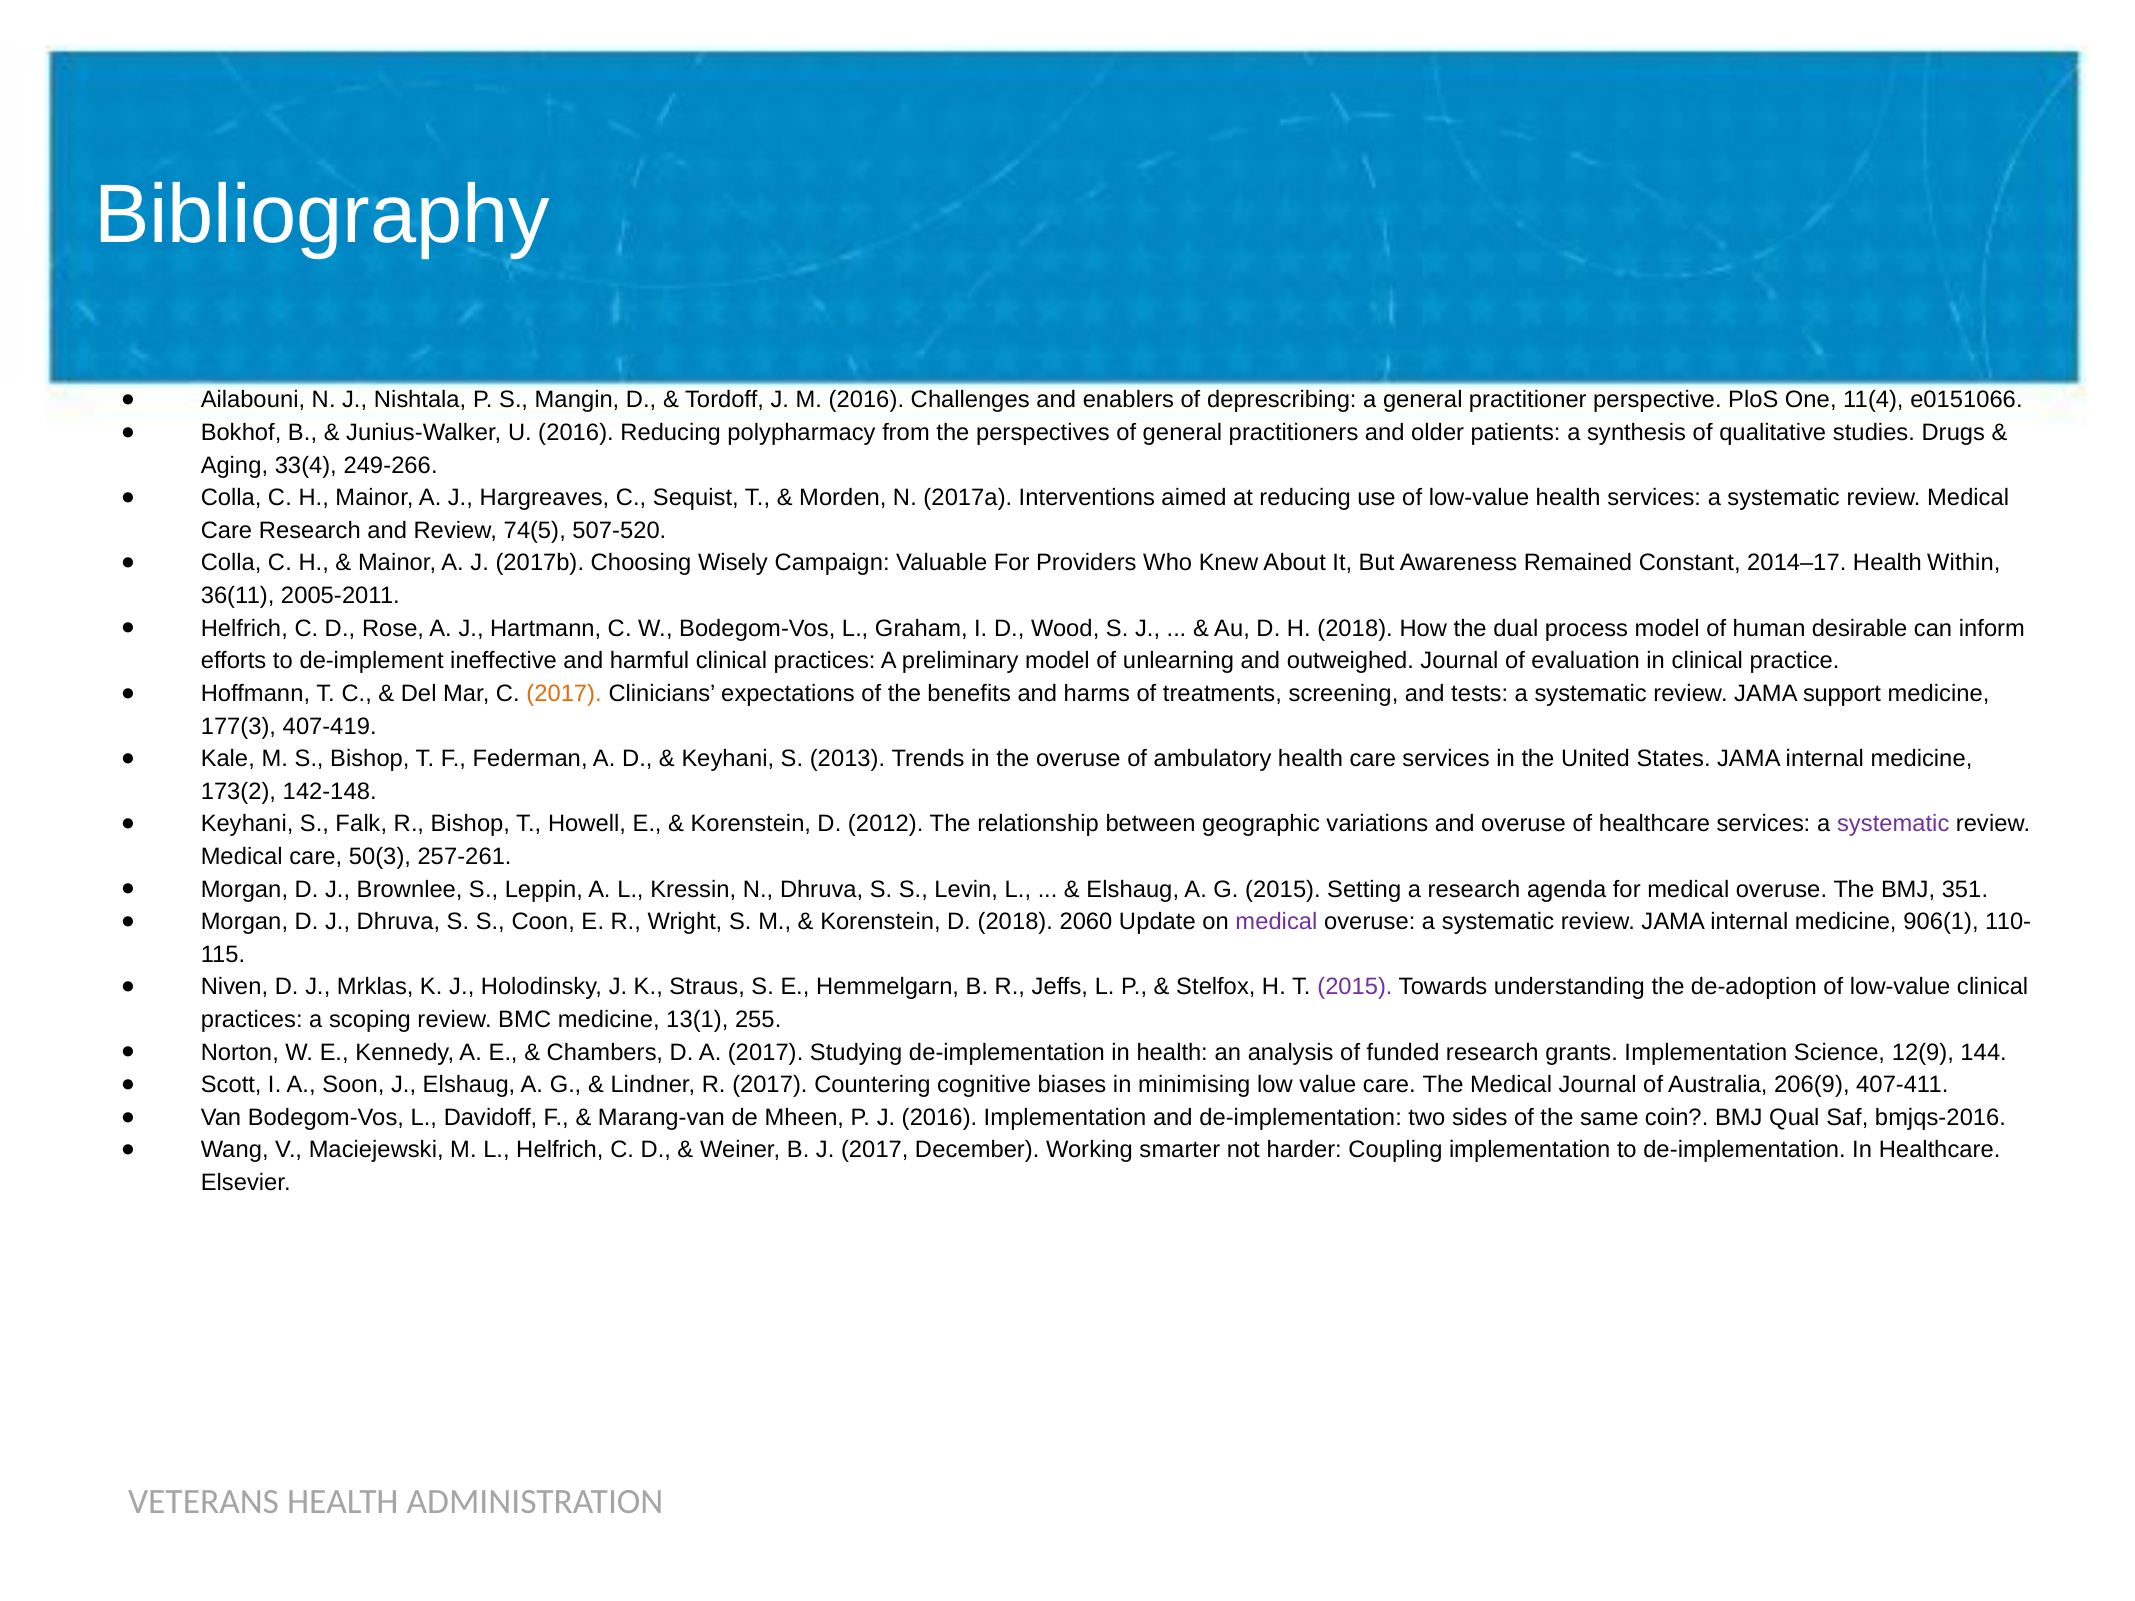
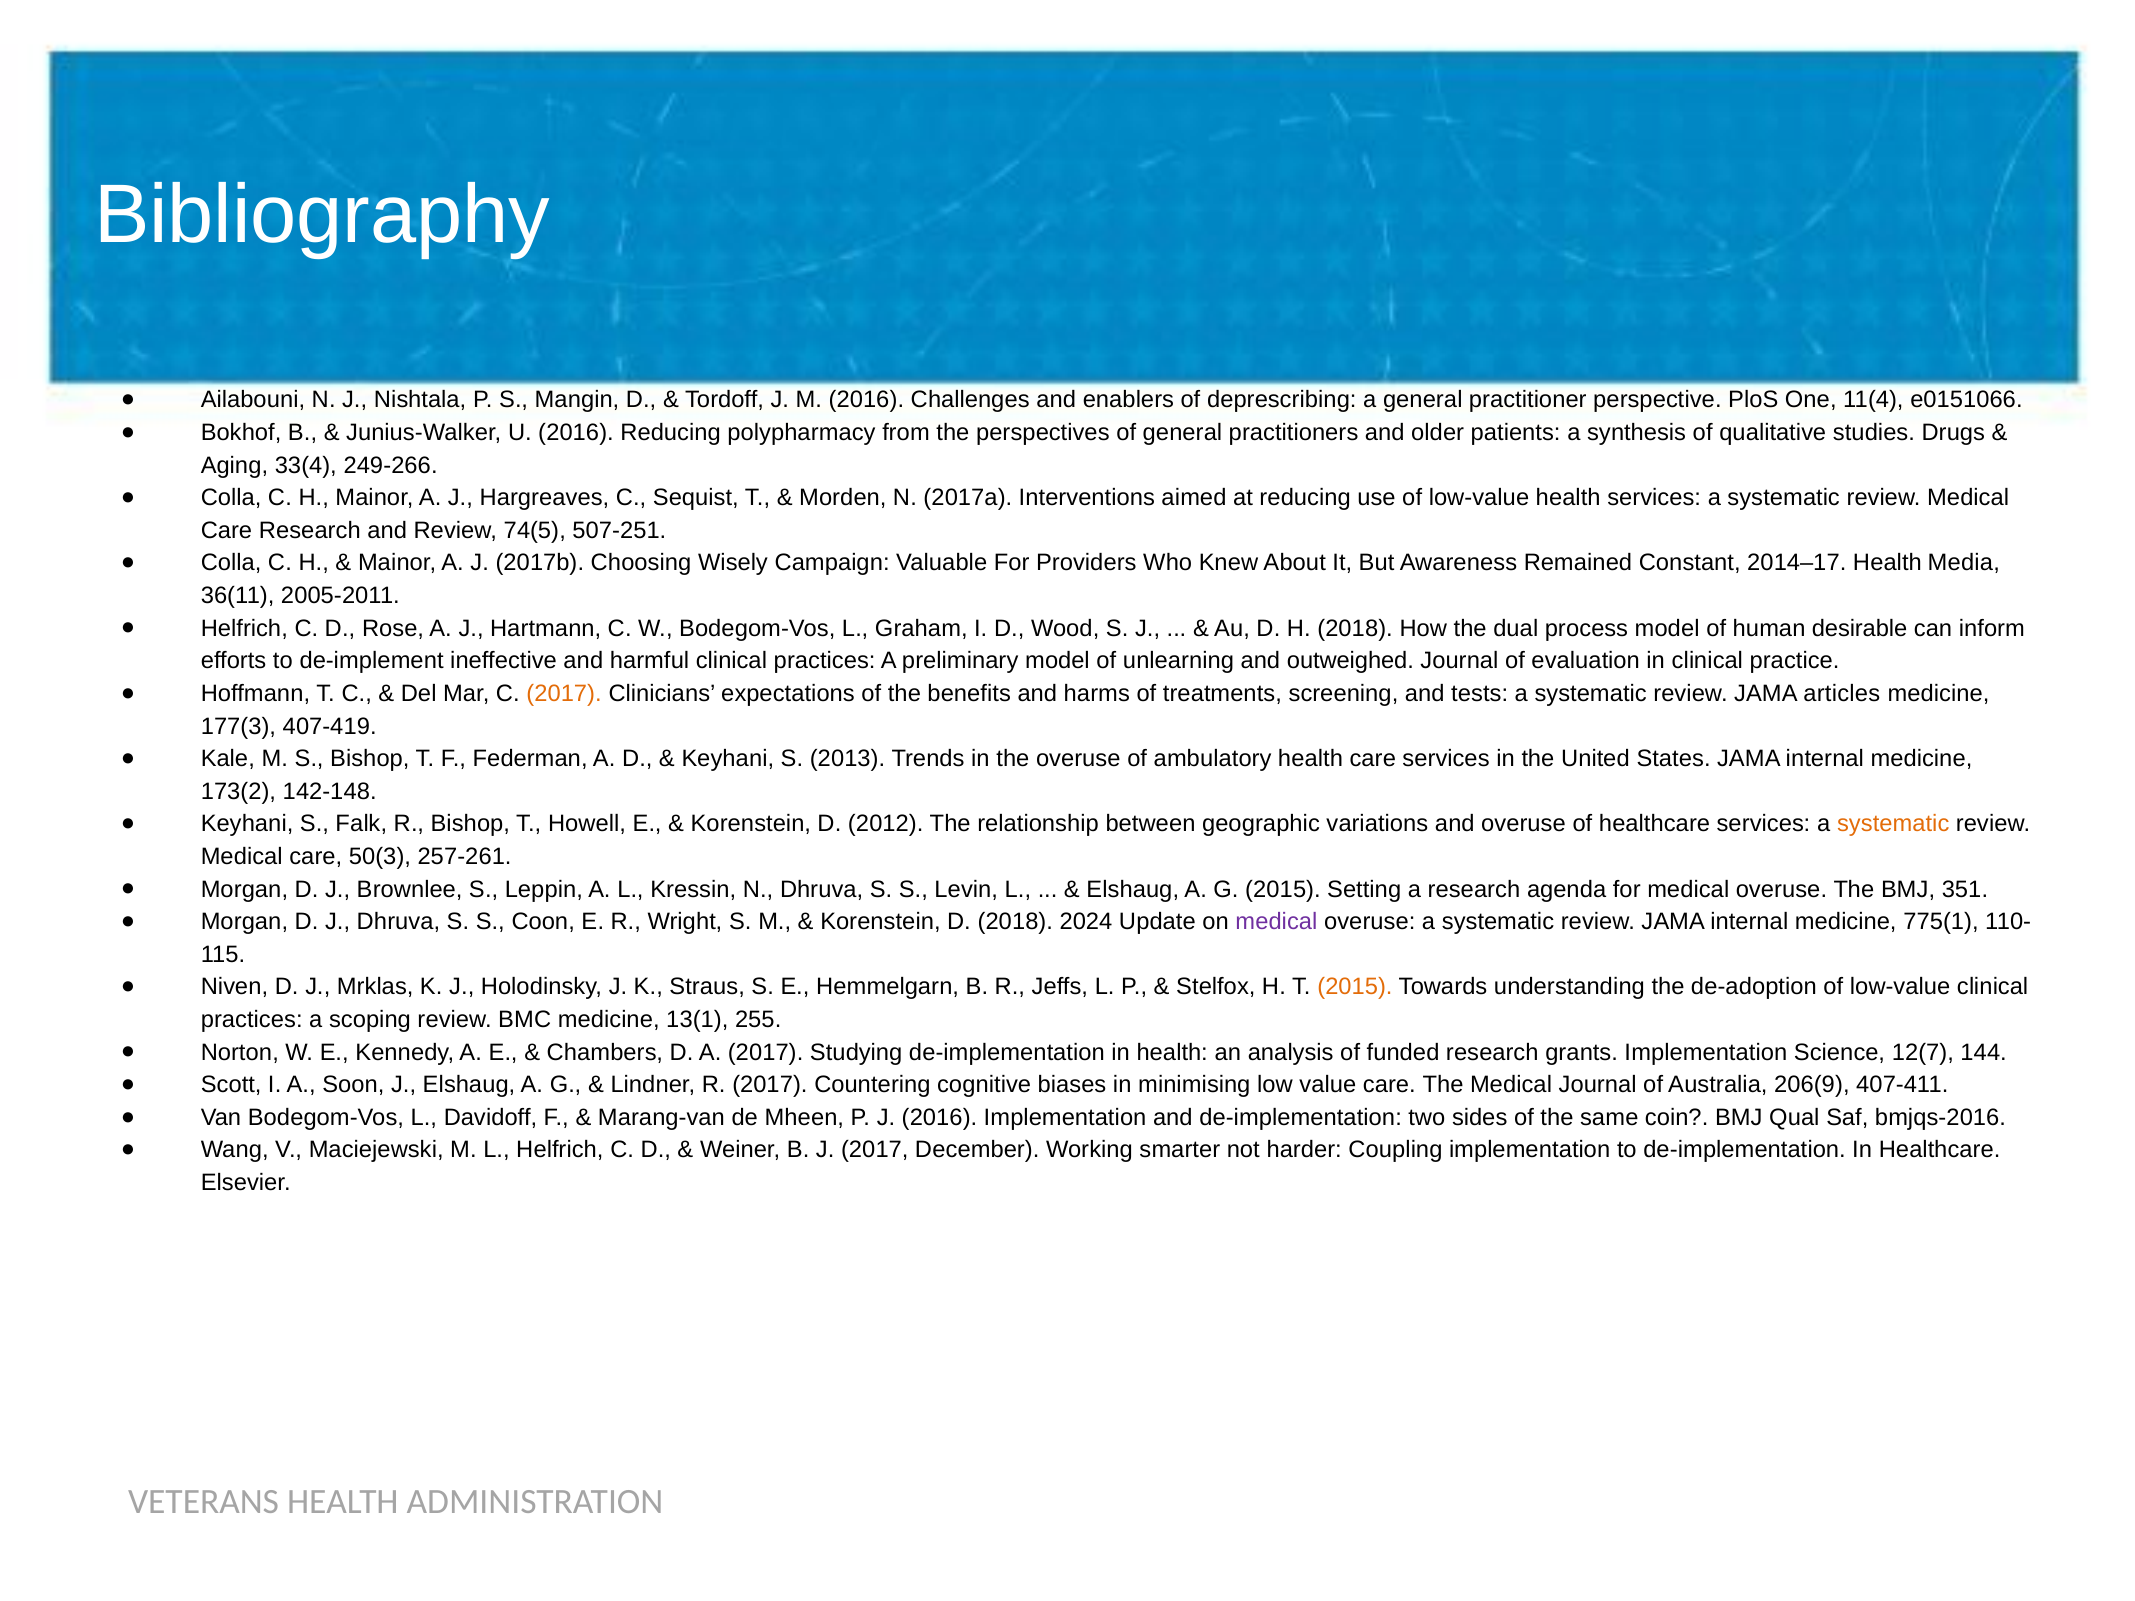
507-520: 507-520 -> 507-251
Within: Within -> Media
support: support -> articles
systematic at (1893, 824) colour: purple -> orange
2060: 2060 -> 2024
906(1: 906(1 -> 775(1
2015 at (1355, 987) colour: purple -> orange
12(9: 12(9 -> 12(7
